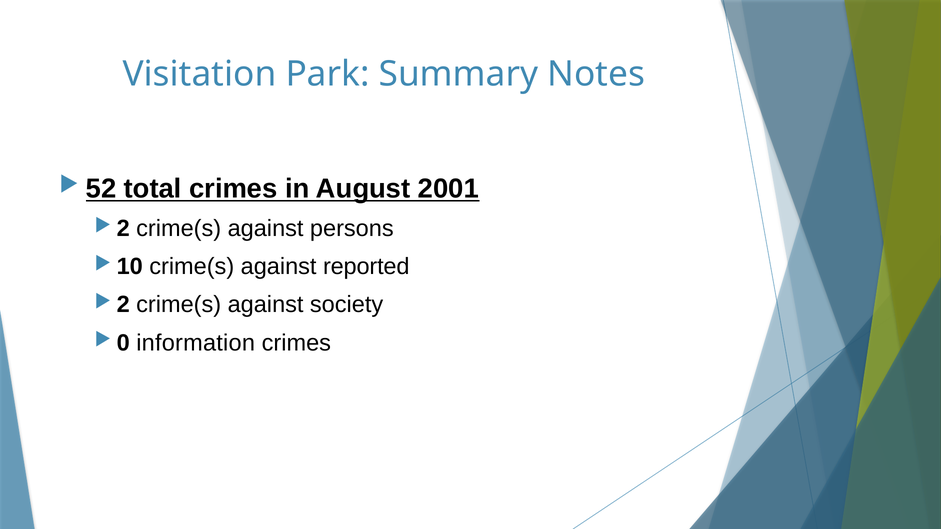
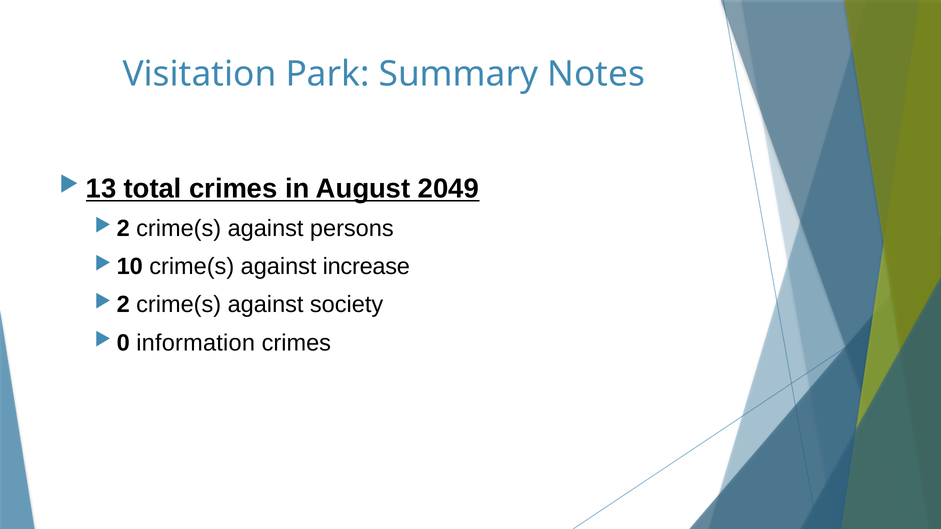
52: 52 -> 13
2001: 2001 -> 2049
reported: reported -> increase
